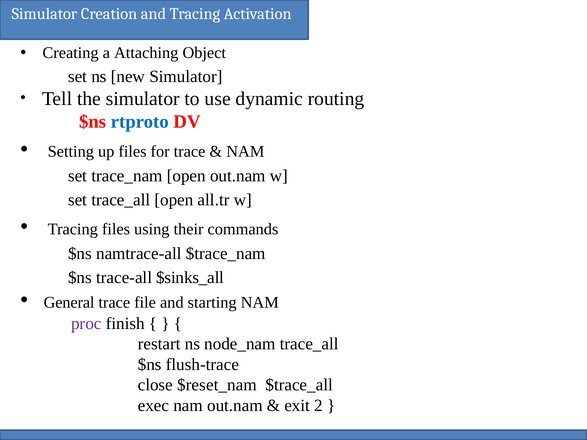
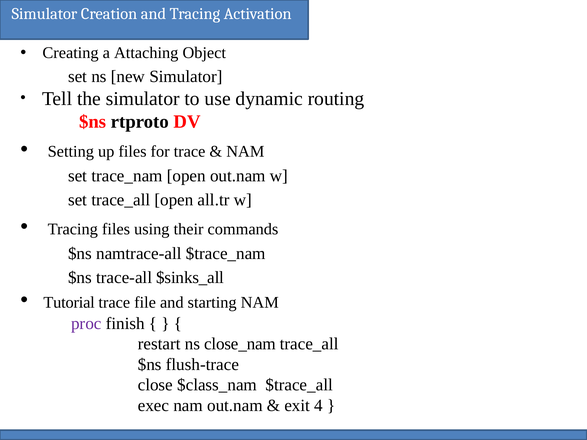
rtproto colour: blue -> black
General: General -> Tutorial
node_nam: node_nam -> close_nam
$reset_nam: $reset_nam -> $class_nam
2: 2 -> 4
